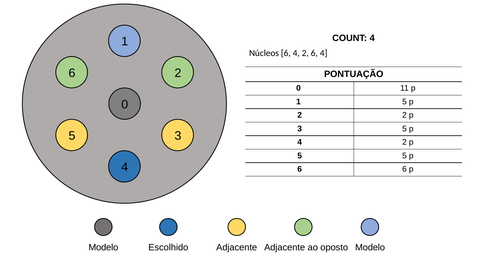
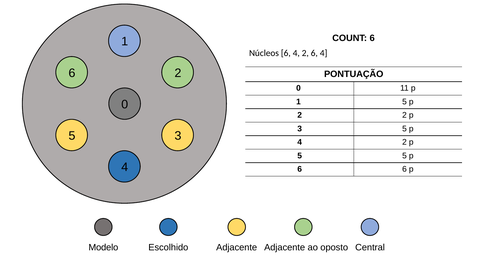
COUNT 4: 4 -> 6
Adjacente Modelo: Modelo -> Central
